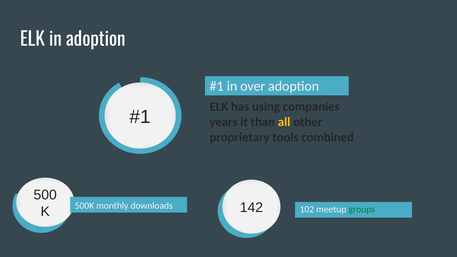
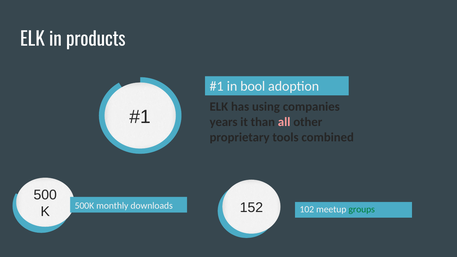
in adoption: adoption -> products
over: over -> bool
all colour: yellow -> pink
142: 142 -> 152
